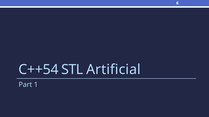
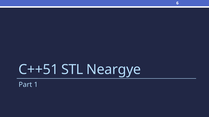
C++54: C++54 -> C++51
Artificial: Artificial -> Neargye
